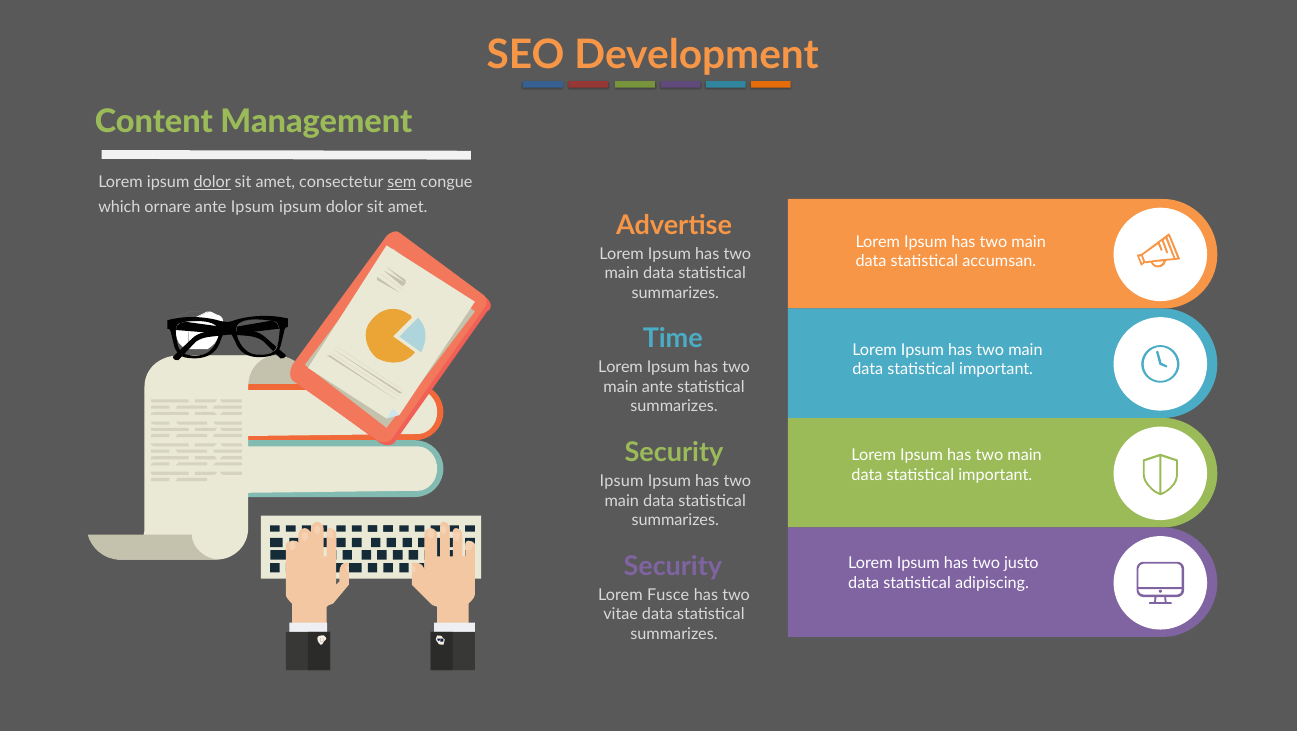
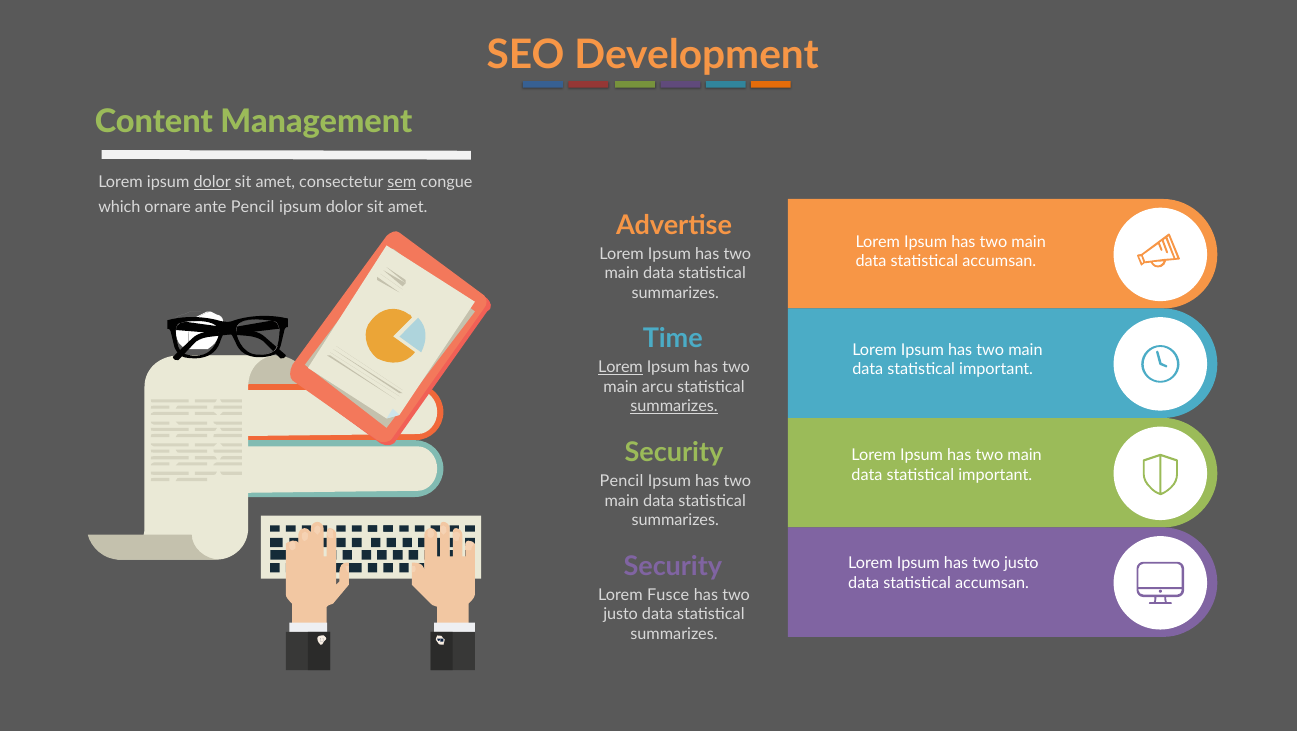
ante Ipsum: Ipsum -> Pencil
Lorem at (620, 368) underline: none -> present
main ante: ante -> arcu
summarizes at (674, 407) underline: none -> present
Ipsum at (622, 482): Ipsum -> Pencil
adipiscing at (992, 583): adipiscing -> accumsan
vitae at (621, 615): vitae -> justo
